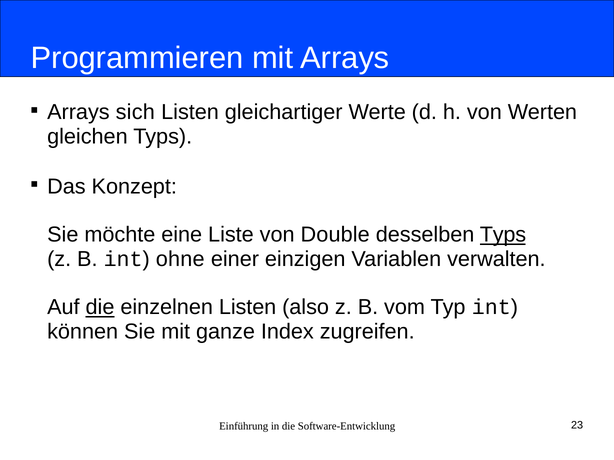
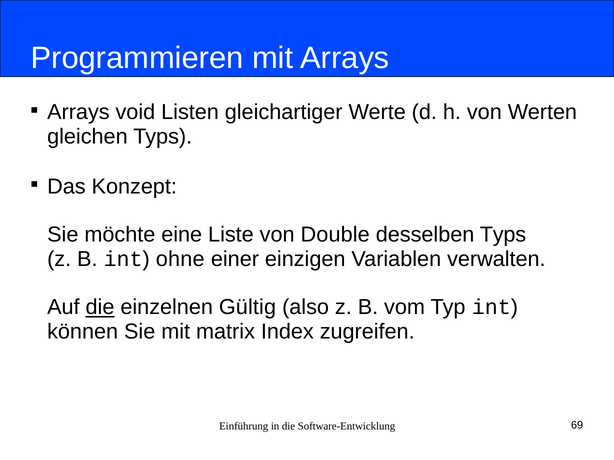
sich: sich -> void
Typs at (503, 235) underline: present -> none
einzelnen Listen: Listen -> Gültig
ganze: ganze -> matrix
23: 23 -> 69
